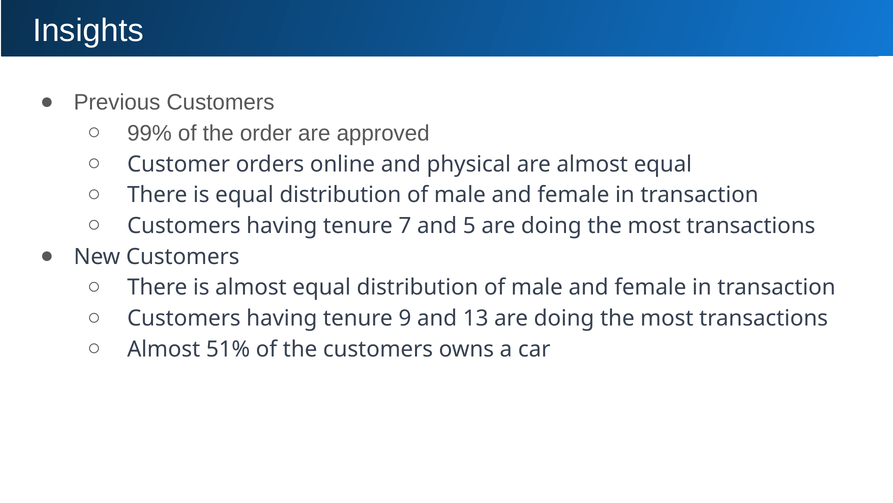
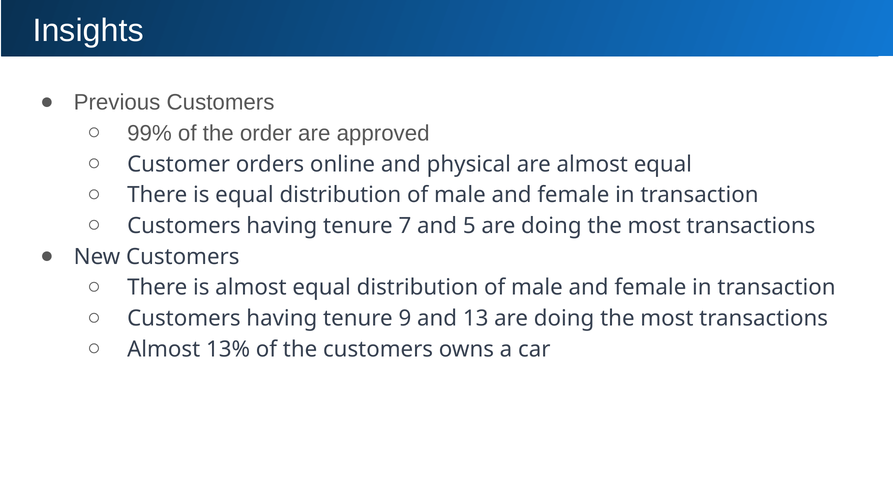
51%: 51% -> 13%
